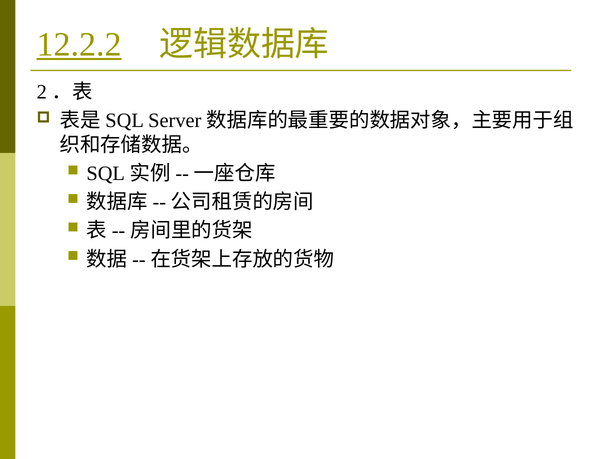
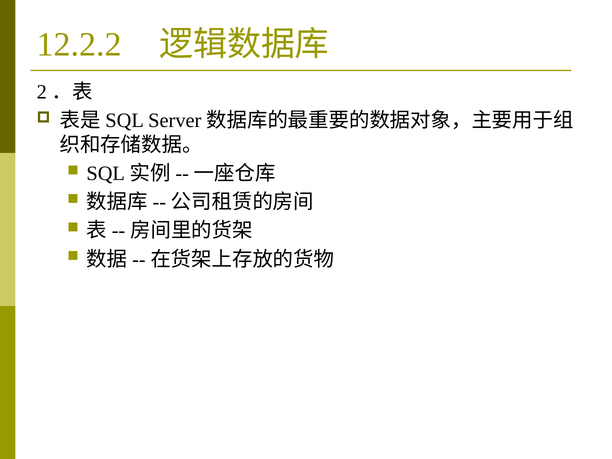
12.2.2 underline: present -> none
